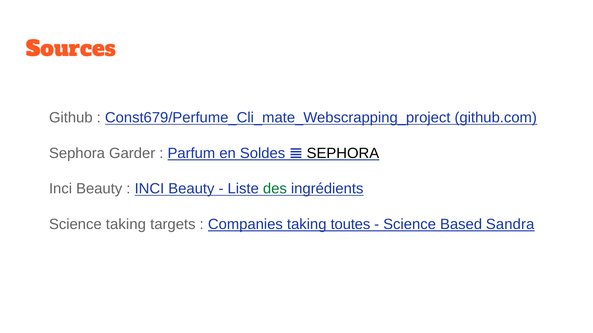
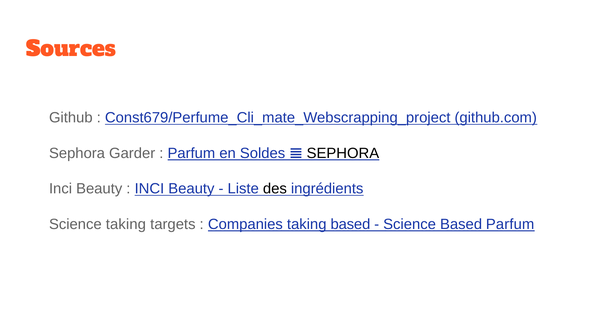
des colour: green -> black
taking toutes: toutes -> based
Based Sandra: Sandra -> Parfum
